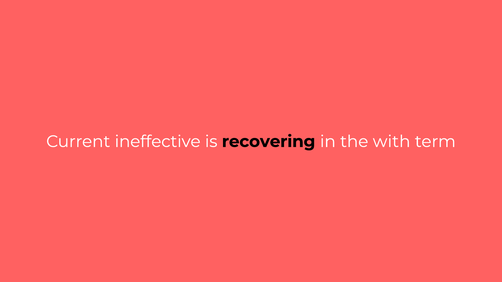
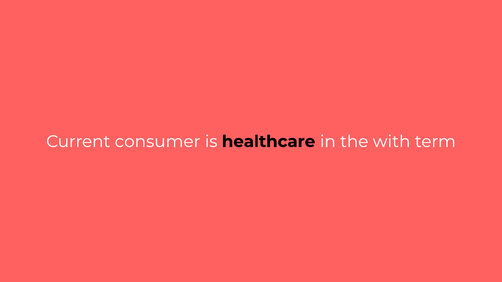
ineffective: ineffective -> consumer
recovering: recovering -> healthcare
